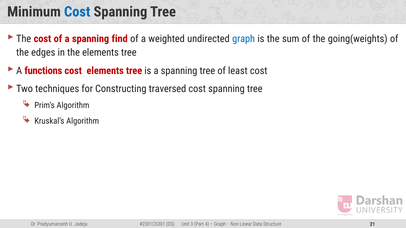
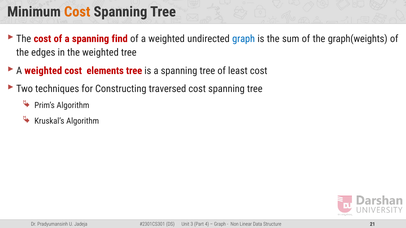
Cost at (77, 12) colour: blue -> orange
going(weights: going(weights -> graph(weights
the elements: elements -> weighted
functions at (43, 71): functions -> weighted
